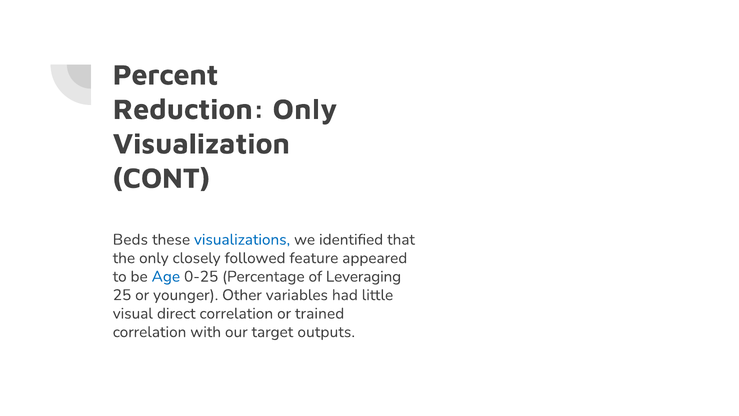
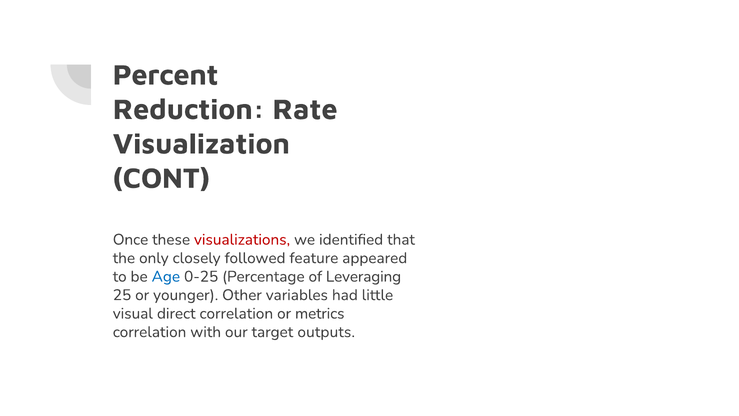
Reduction Only: Only -> Rate
Beds: Beds -> Once
visualizations colour: blue -> red
trained: trained -> metrics
